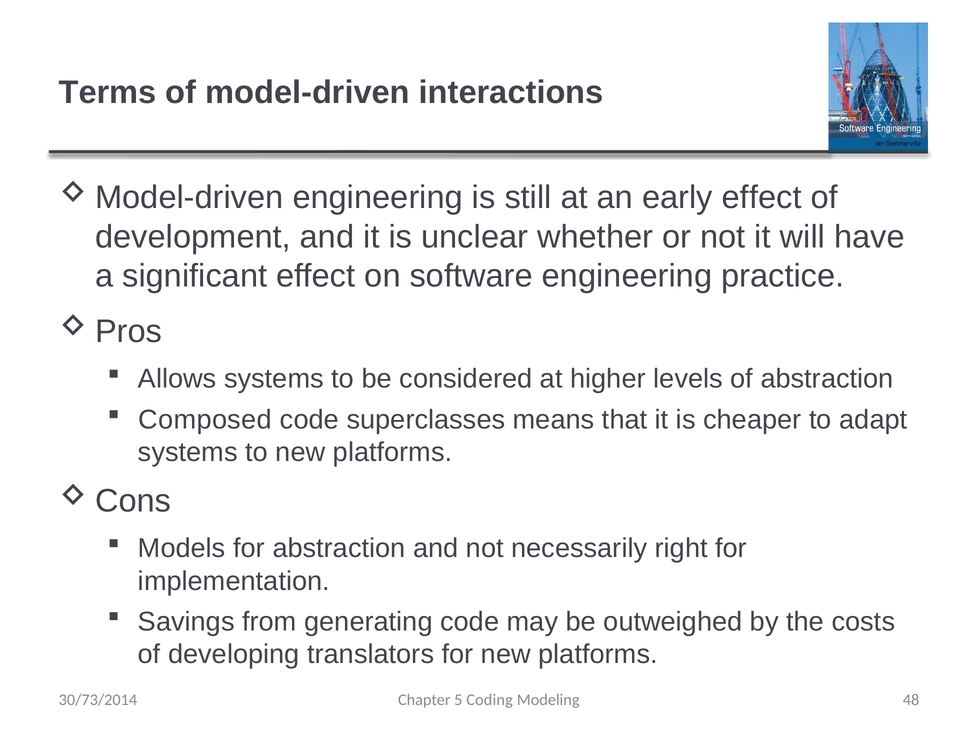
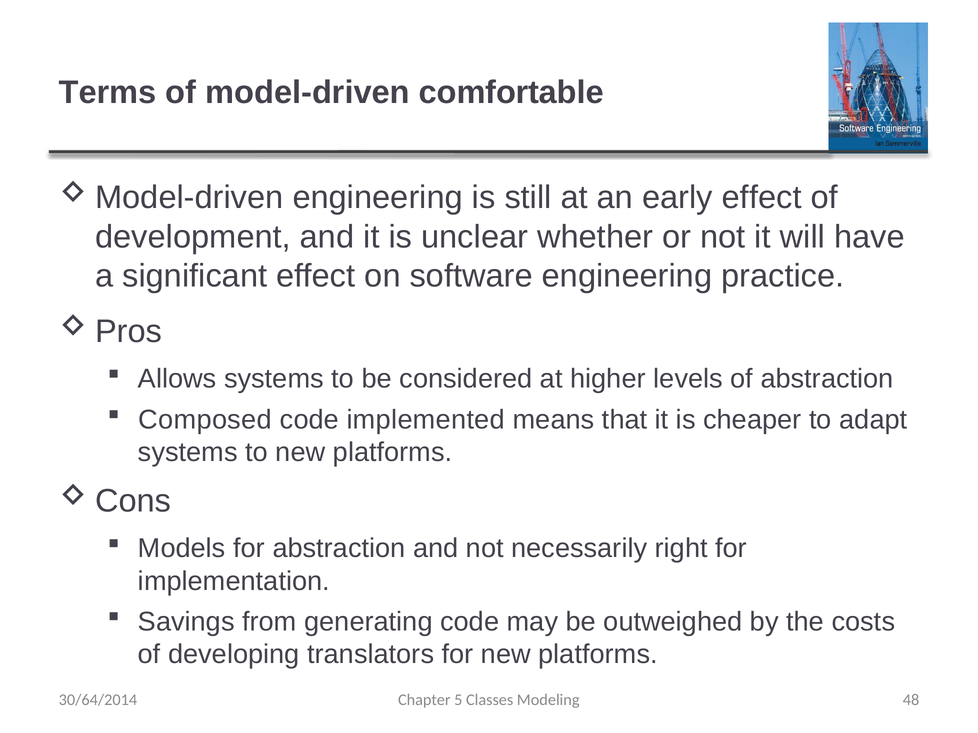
interactions: interactions -> comfortable
superclasses: superclasses -> implemented
30/73/2014: 30/73/2014 -> 30/64/2014
Coding: Coding -> Classes
